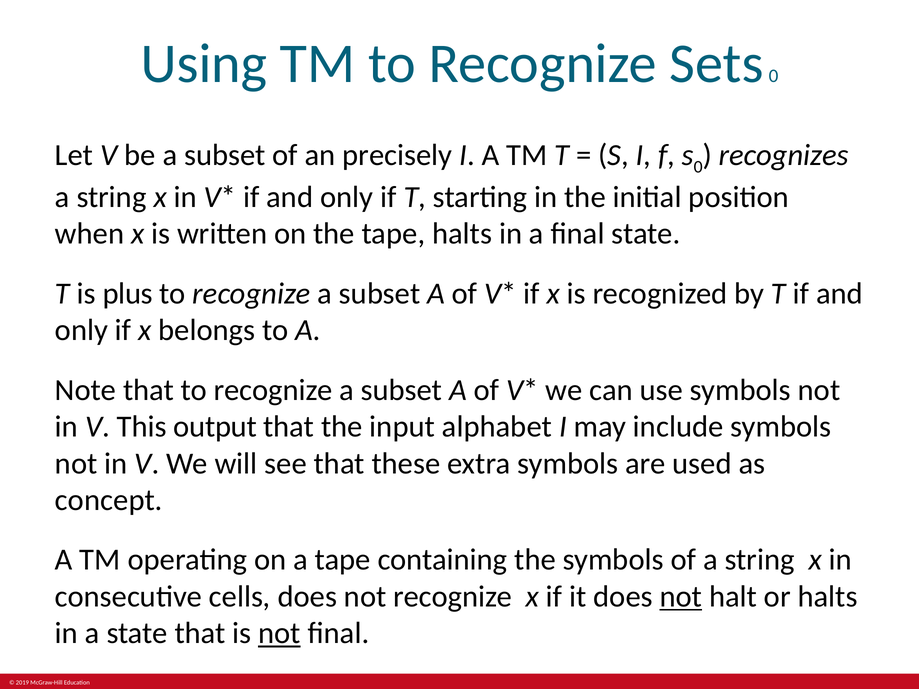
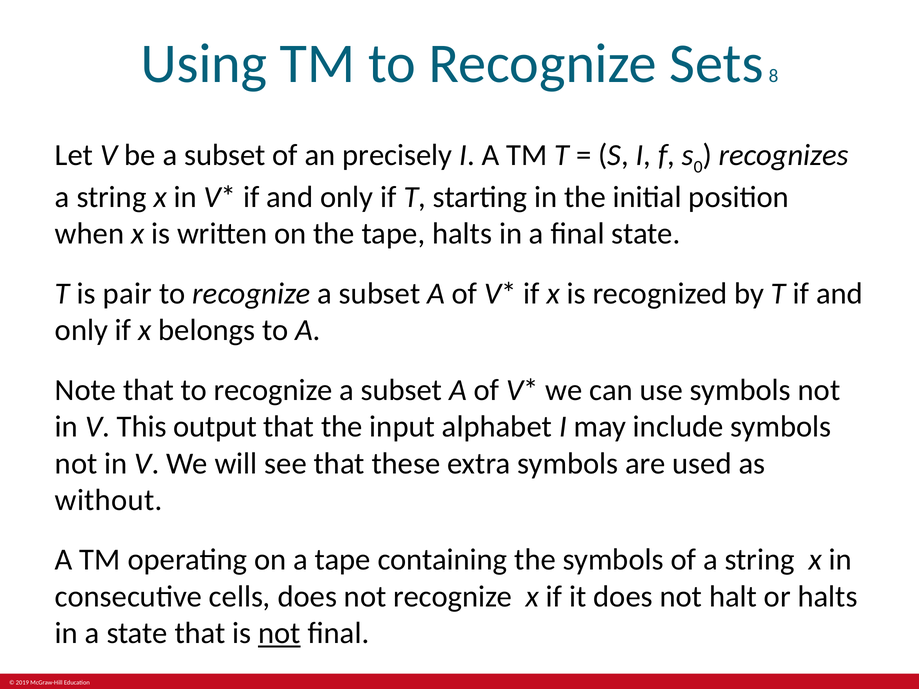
Sets 0: 0 -> 8
plus: plus -> pair
concept: concept -> without
not at (681, 597) underline: present -> none
